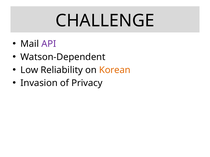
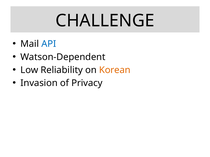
API colour: purple -> blue
